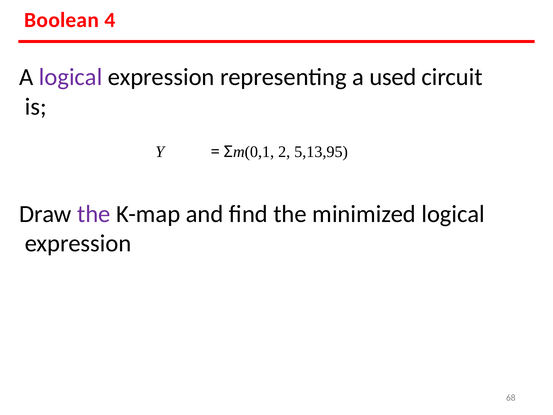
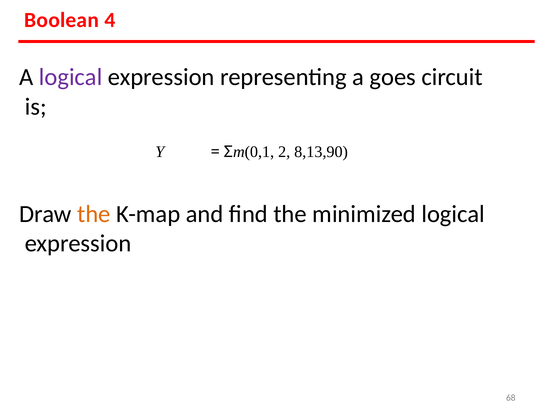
used: used -> goes
5,13,95: 5,13,95 -> 8,13,90
the at (94, 214) colour: purple -> orange
